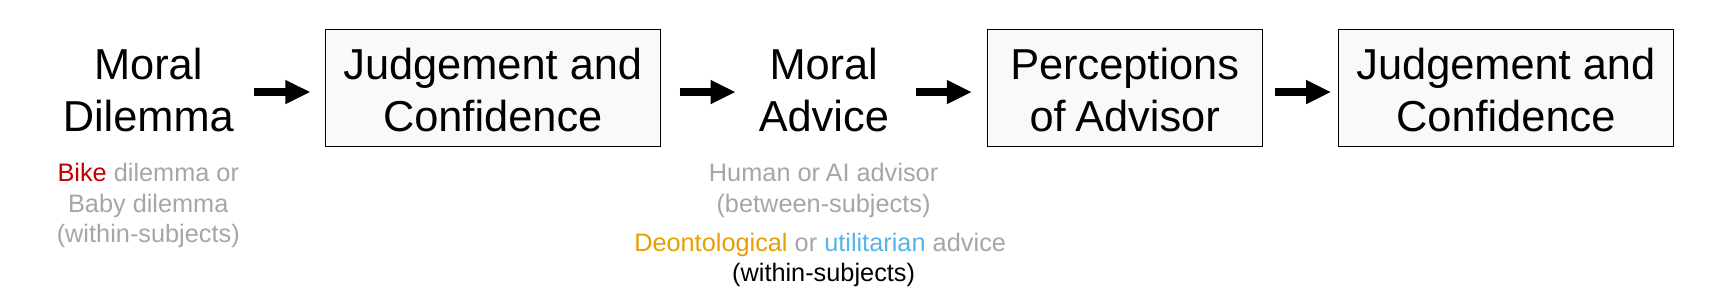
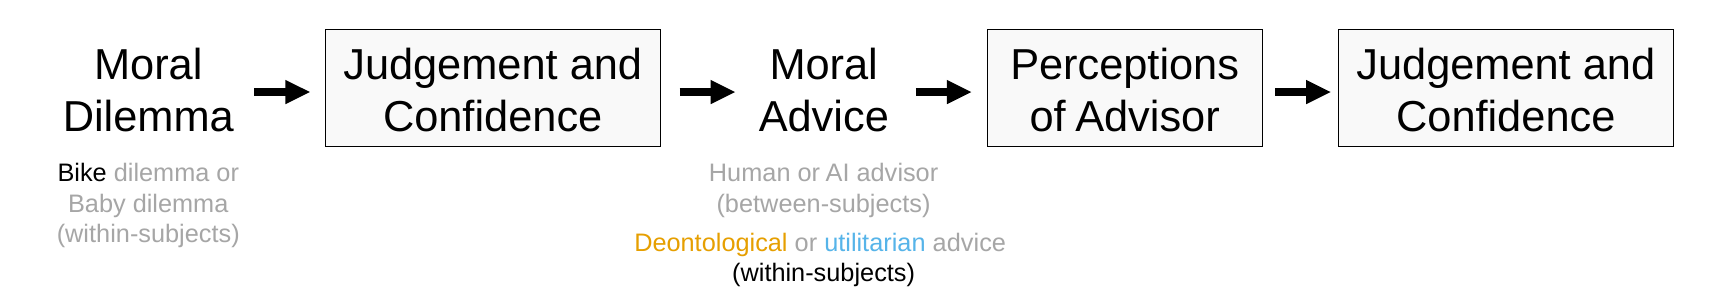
Bike colour: red -> black
